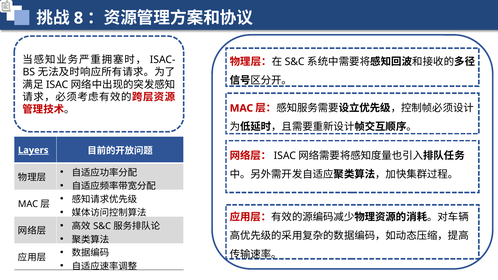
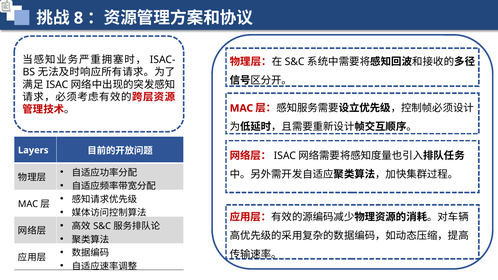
Layers underline: present -> none
